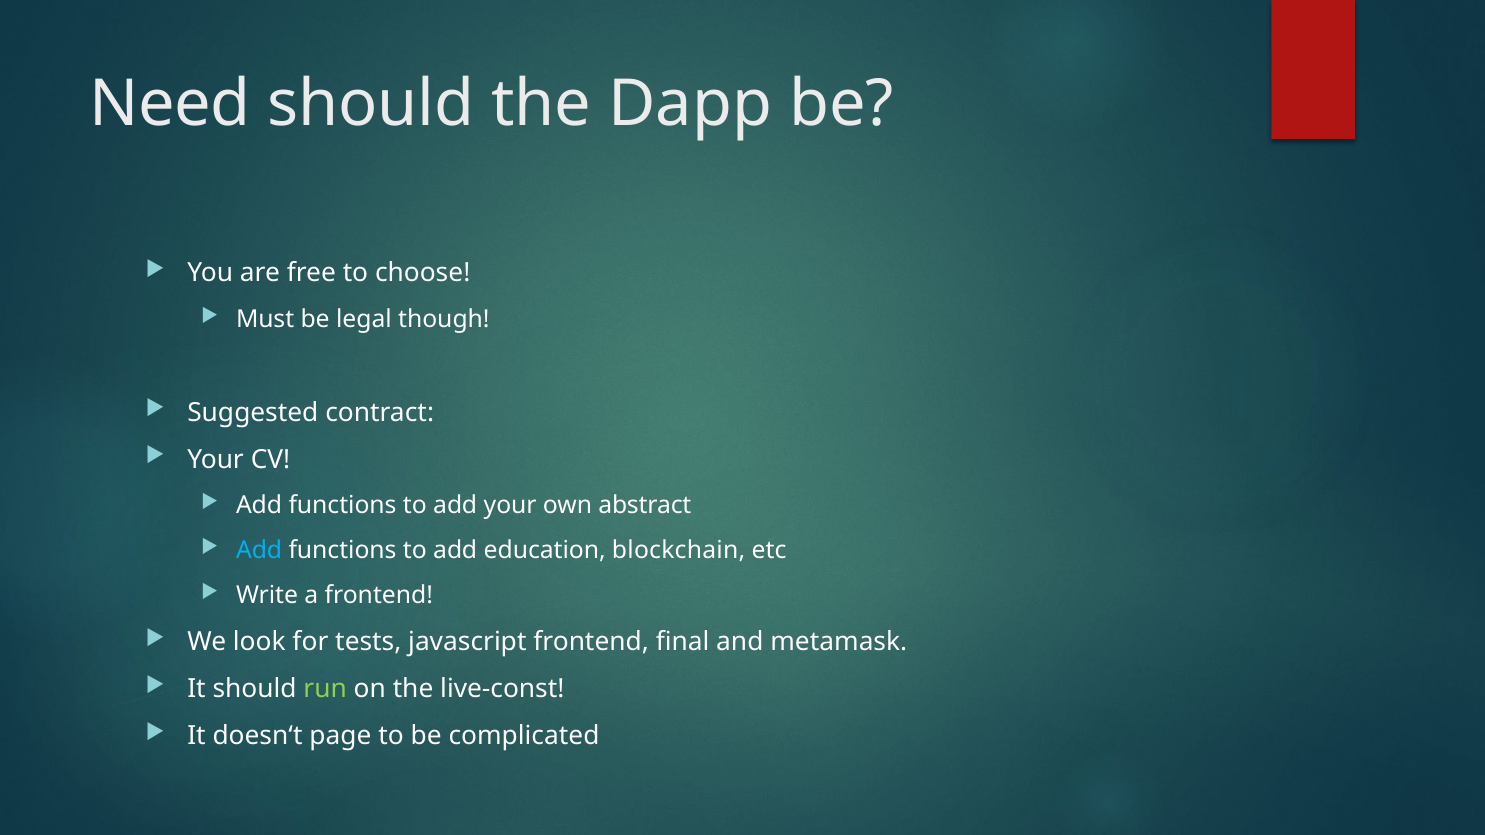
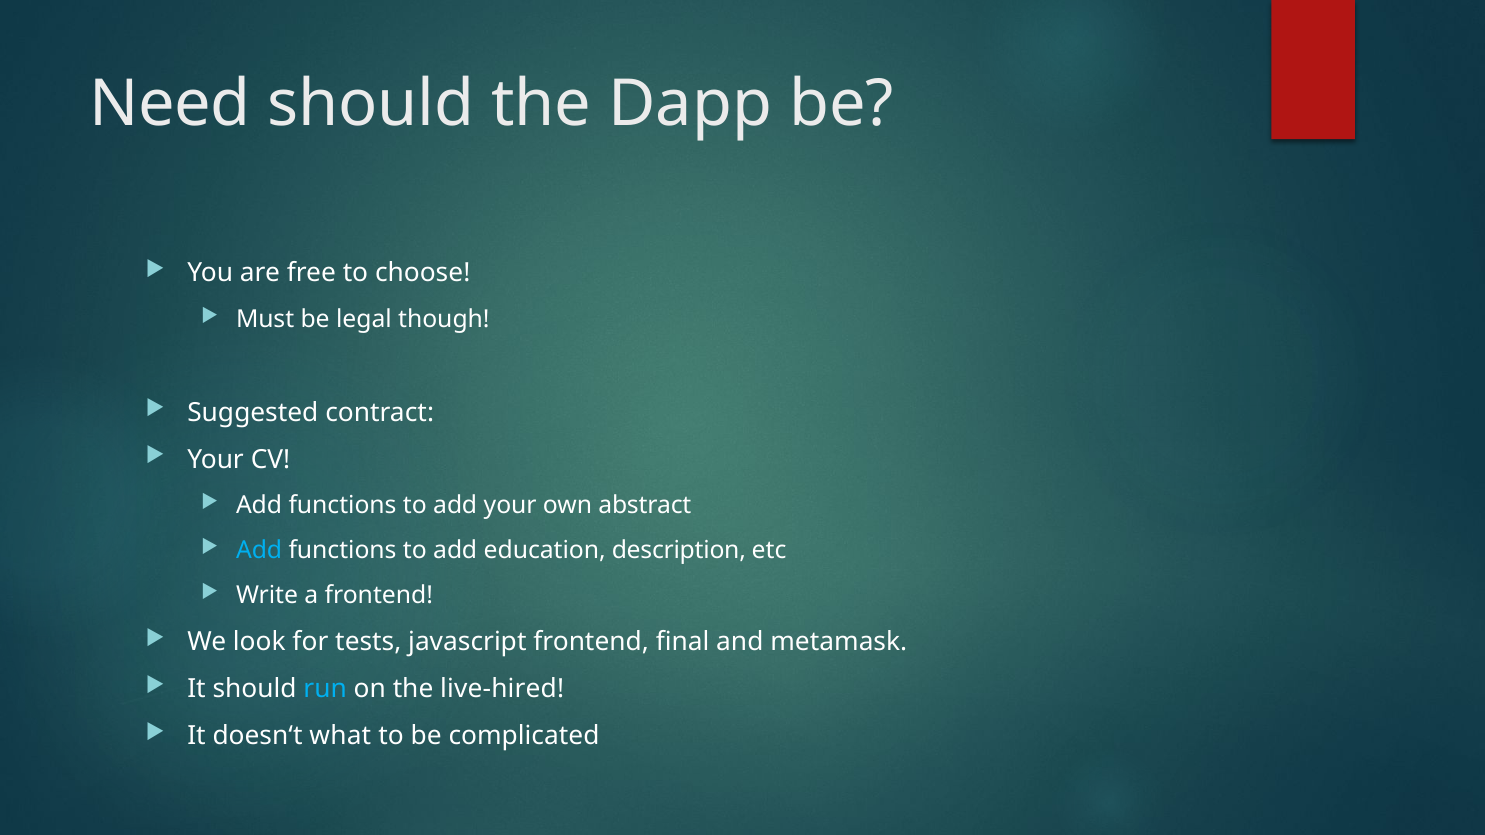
blockchain: blockchain -> description
run colour: light green -> light blue
live-const: live-const -> live-hired
page: page -> what
